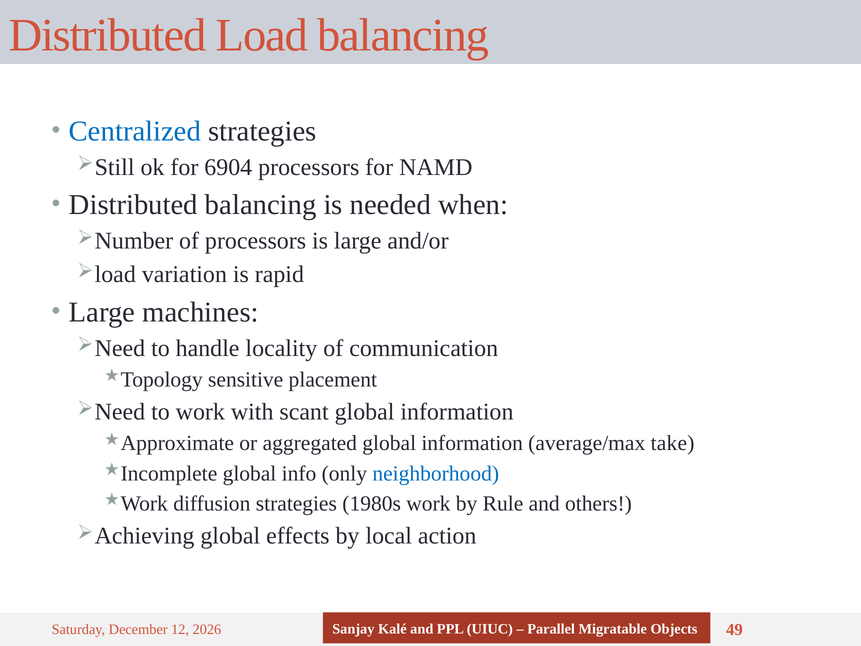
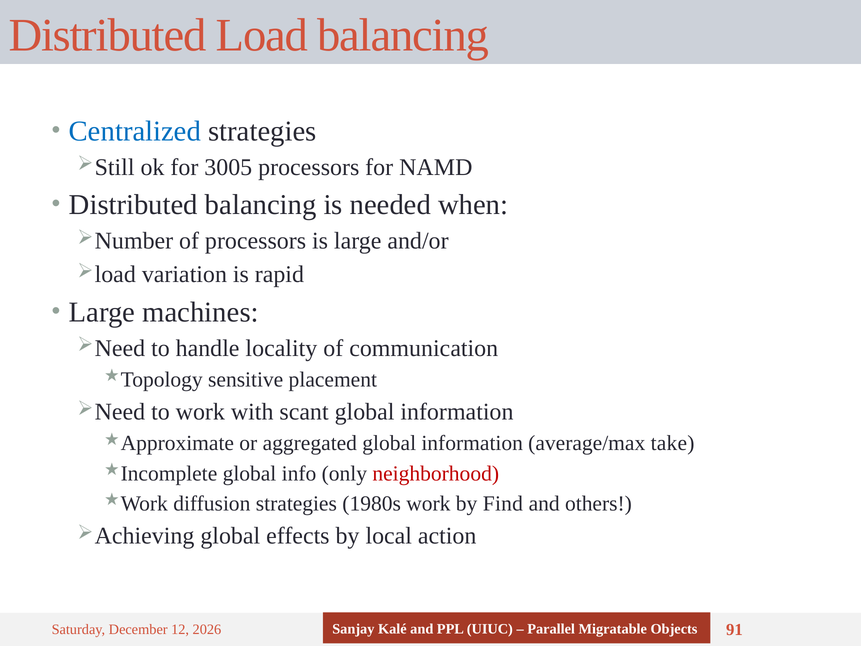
6904: 6904 -> 3005
neighborhood colour: blue -> red
Rule: Rule -> Find
49: 49 -> 91
